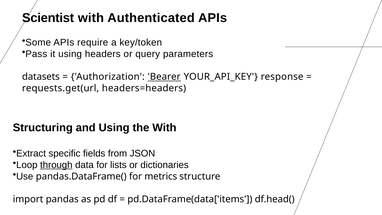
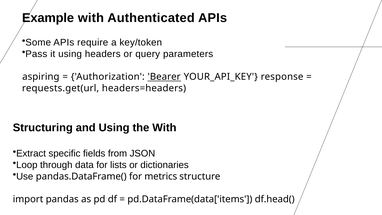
Scientist: Scientist -> Example
datasets: datasets -> aspiring
through underline: present -> none
